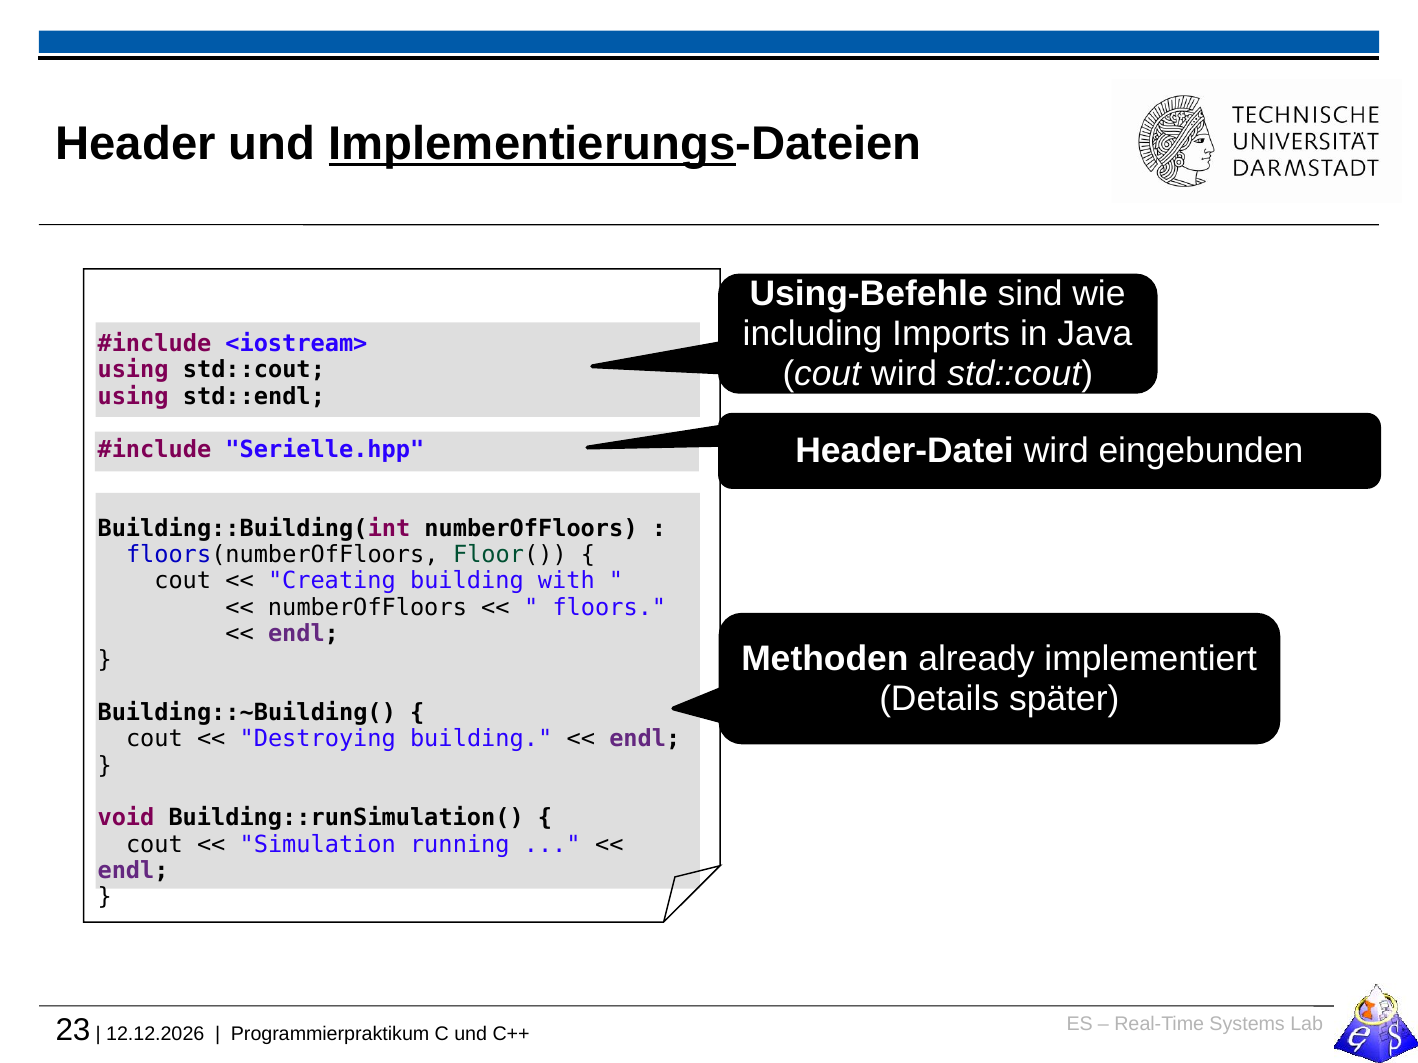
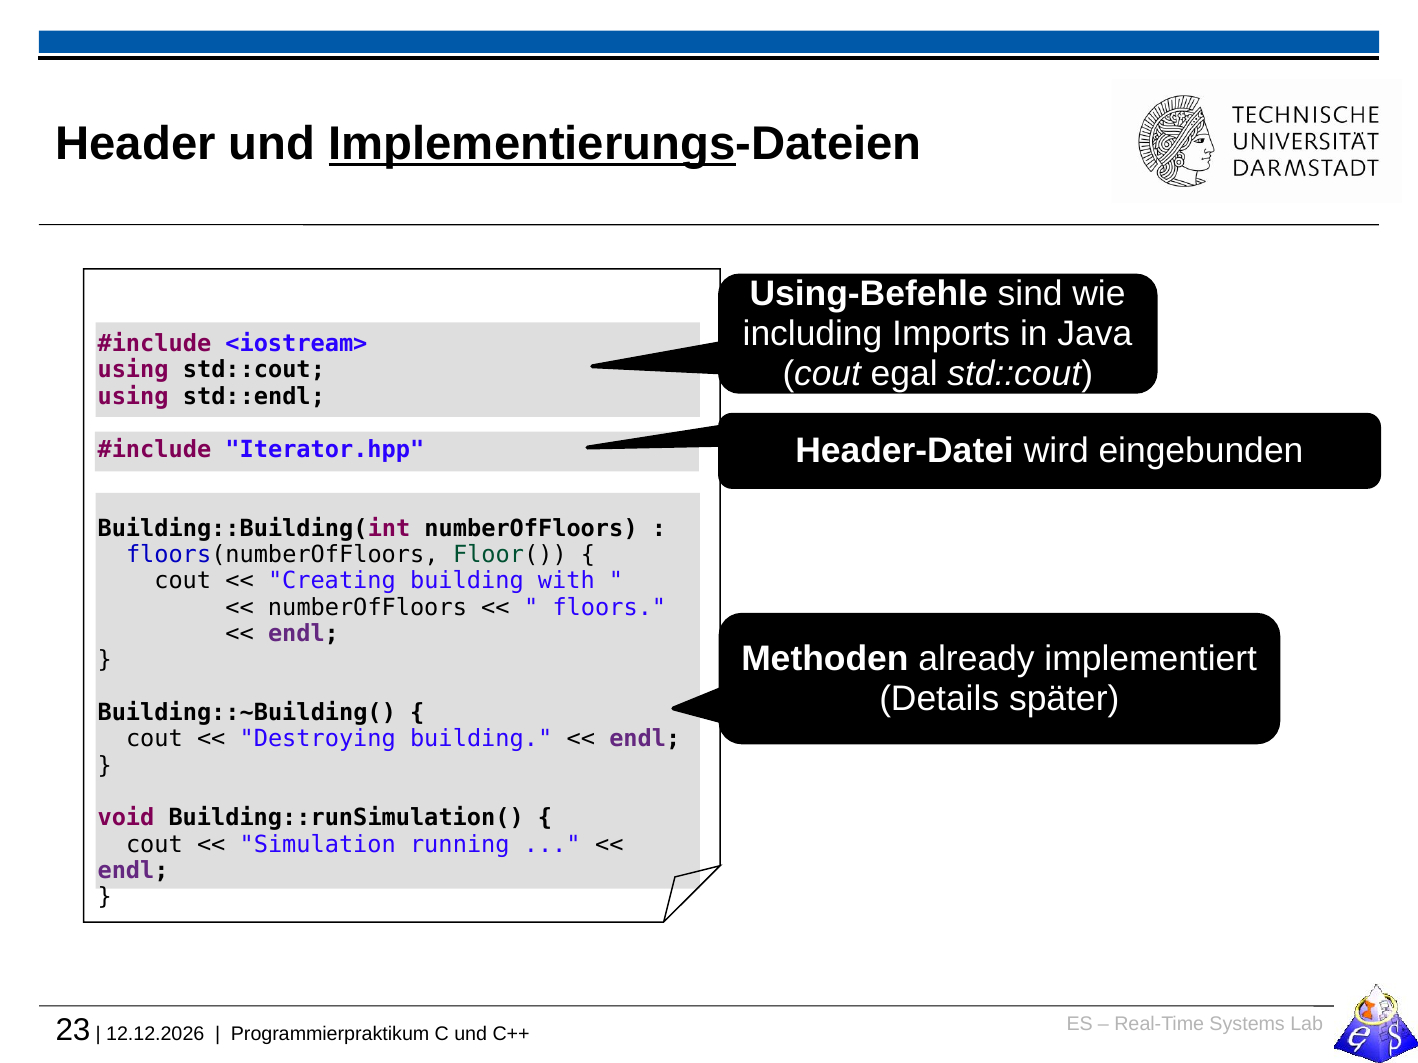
cout wird: wird -> egal
Serielle.hpp: Serielle.hpp -> Iterator.hpp
